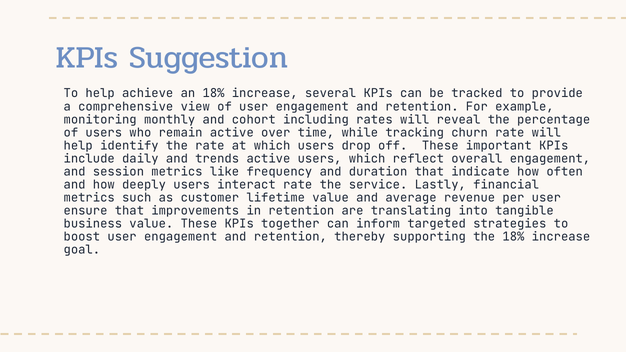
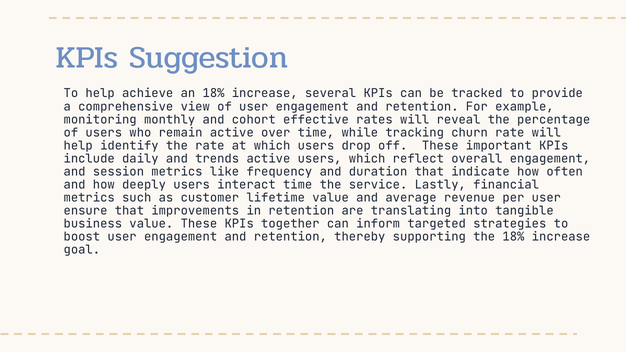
including: including -> effective
interact rate: rate -> time
